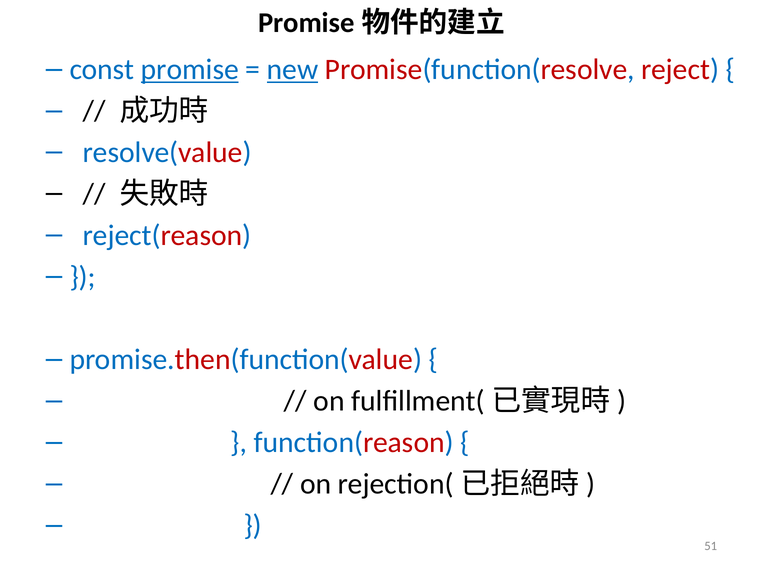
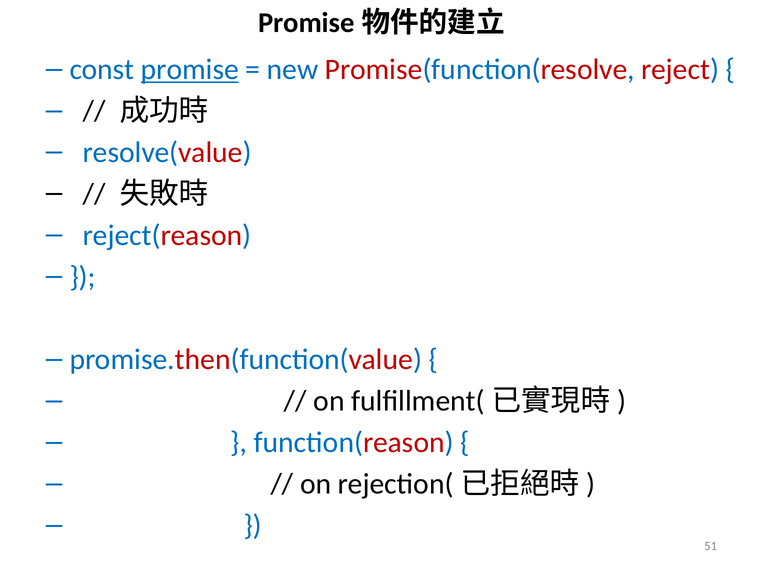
new underline: present -> none
